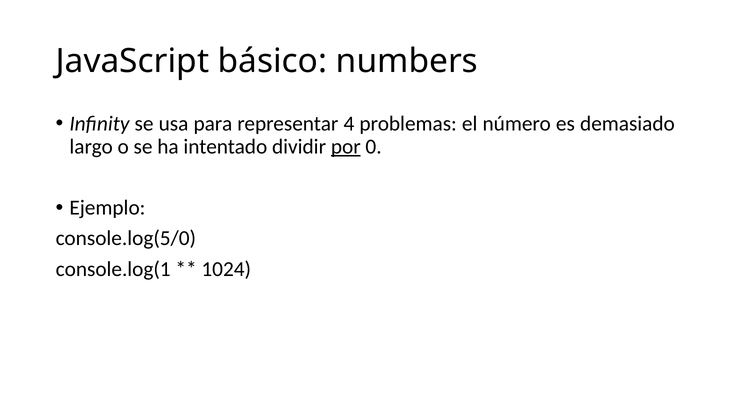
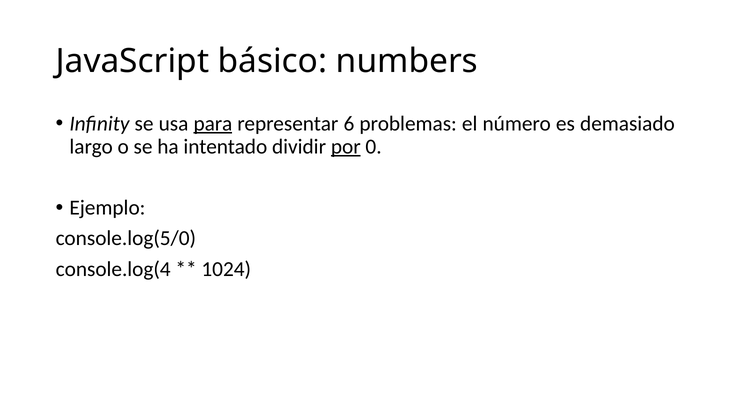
para underline: none -> present
4: 4 -> 6
console.log(1: console.log(1 -> console.log(4
